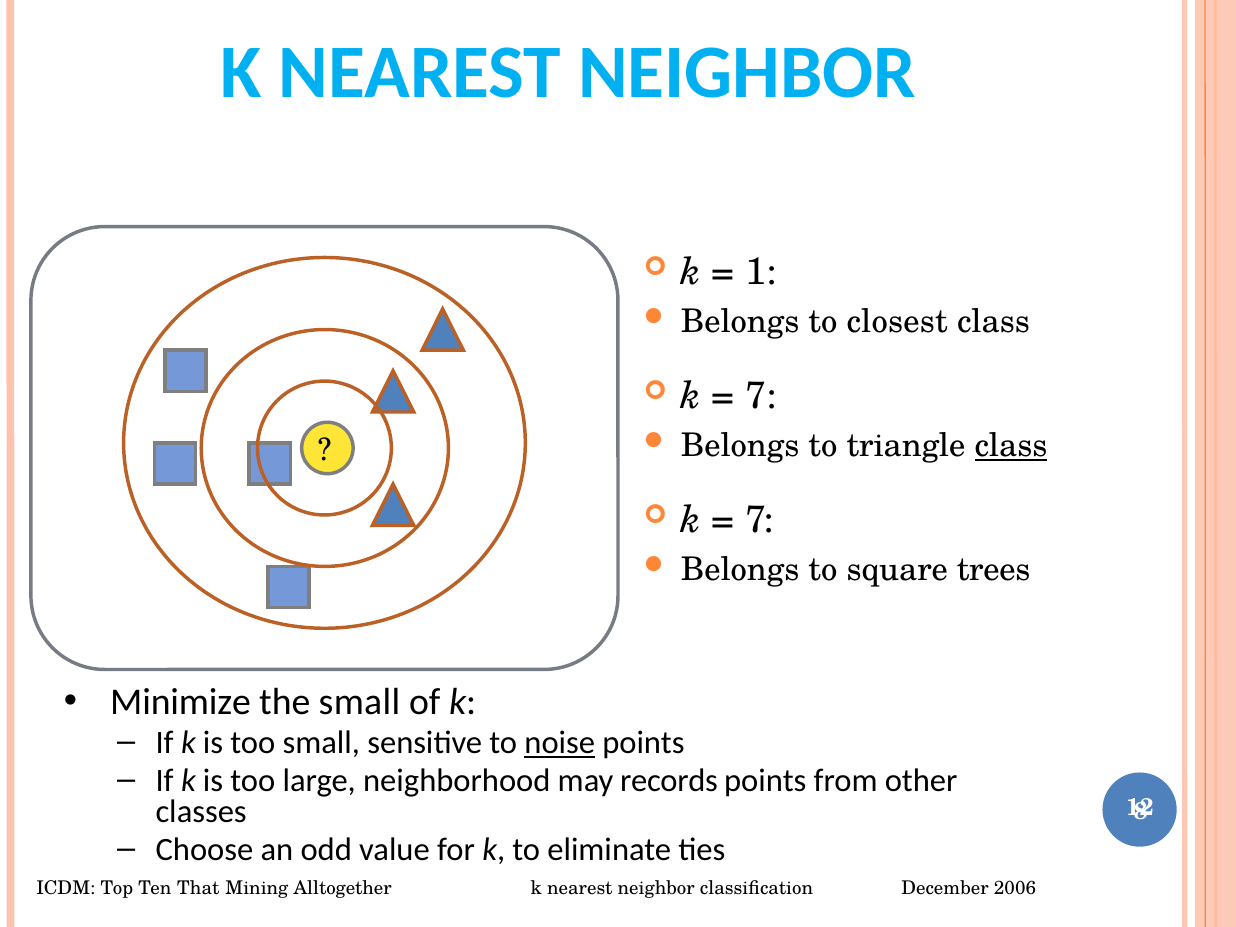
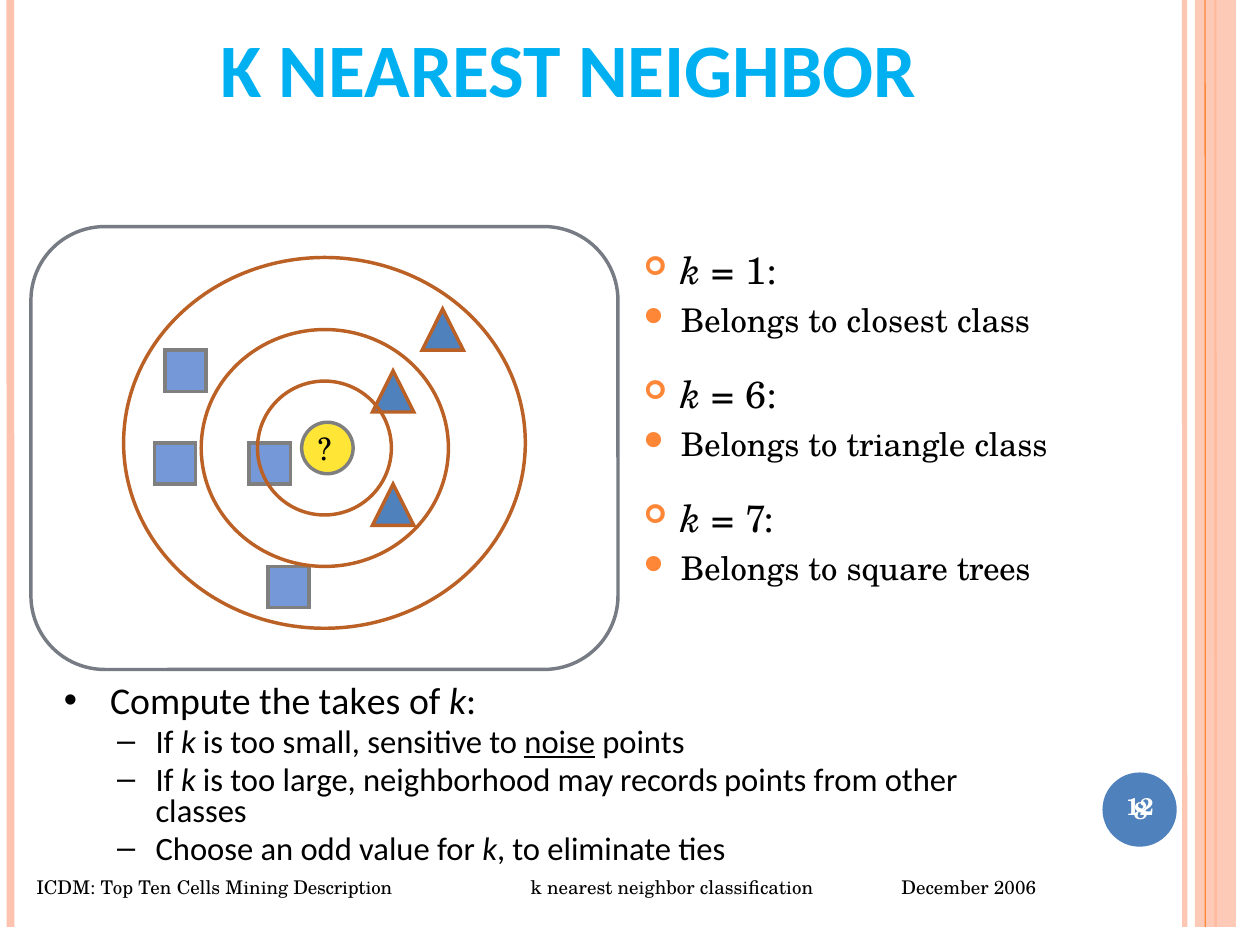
7 at (761, 396): 7 -> 6
class at (1011, 446) underline: present -> none
Minimize: Minimize -> Compute
the small: small -> takes
That: That -> Cells
Alltogether: Alltogether -> Description
